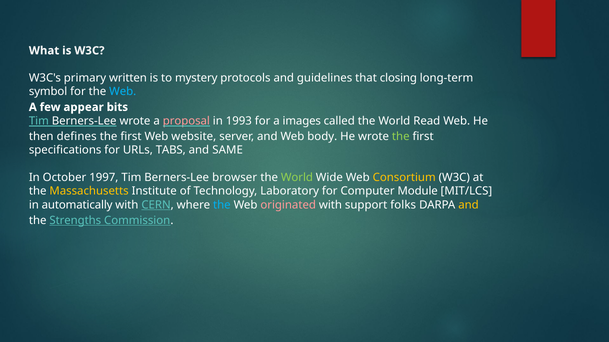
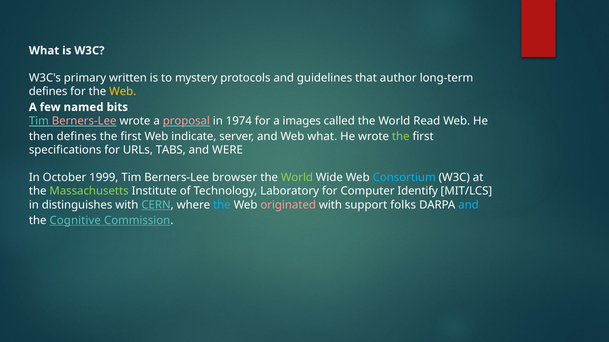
closing: closing -> author
symbol at (48, 92): symbol -> defines
Web at (123, 92) colour: light blue -> yellow
appear: appear -> named
Berners-Lee at (84, 121) colour: white -> pink
1993: 1993 -> 1974
website: website -> indicate
Web body: body -> what
SAME: SAME -> WERE
1997: 1997 -> 1999
Consortium colour: yellow -> light blue
Massachusetts colour: yellow -> light green
Module: Module -> Identify
automatically: automatically -> distinguishes
and at (469, 205) colour: yellow -> light blue
Strengths: Strengths -> Cognitive
